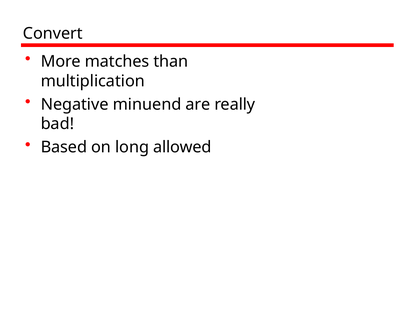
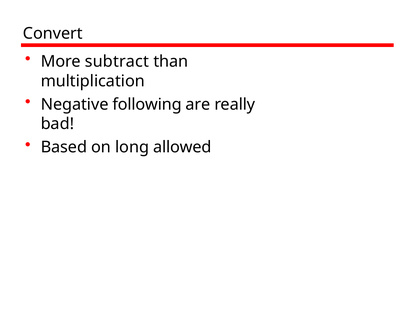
matches: matches -> subtract
minuend: minuend -> following
